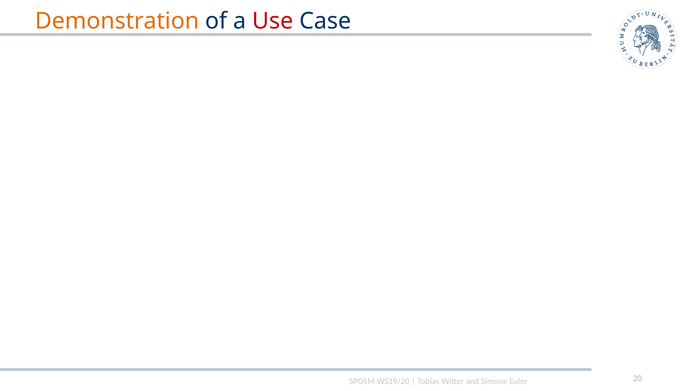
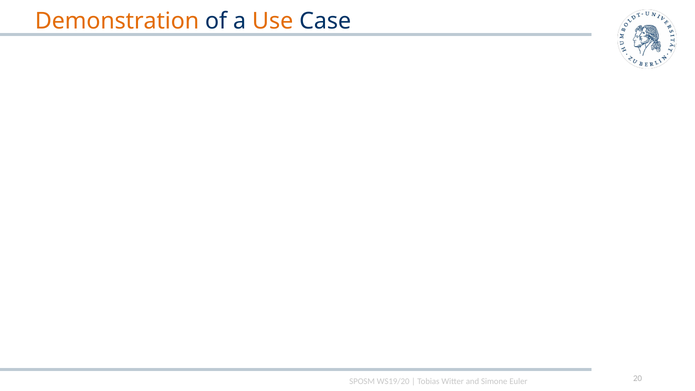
Use colour: red -> orange
